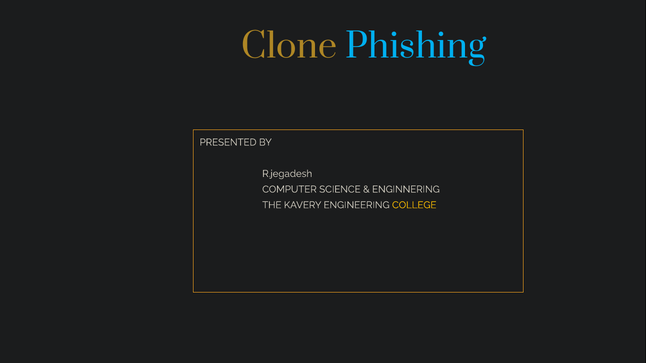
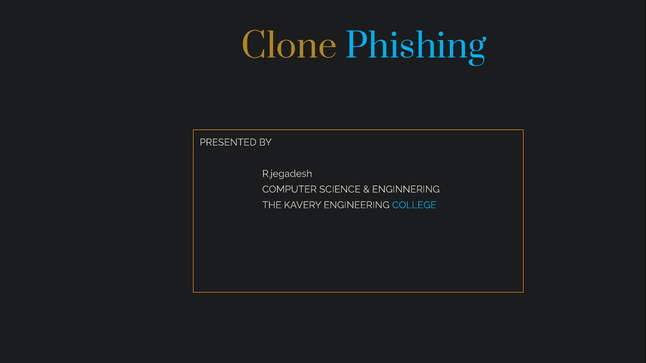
COLLEGE colour: yellow -> light blue
